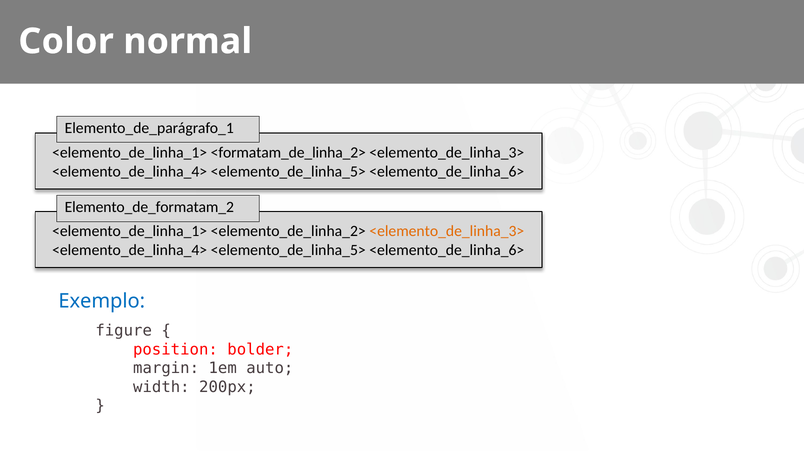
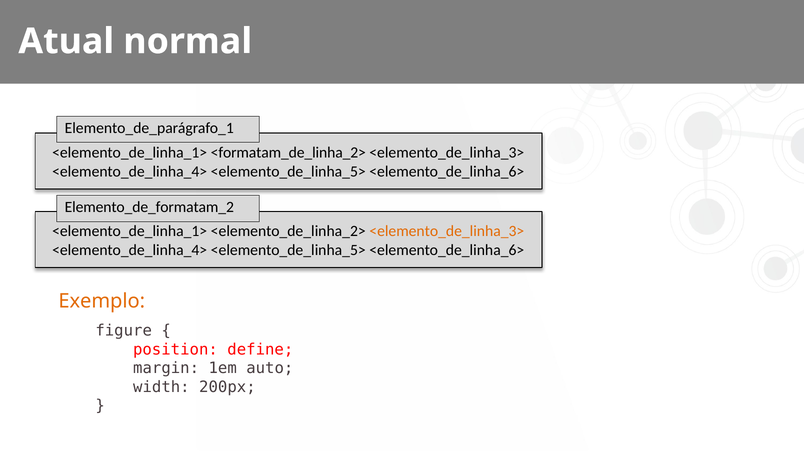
Color: Color -> Atual
Exemplo colour: blue -> orange
bolder: bolder -> define
